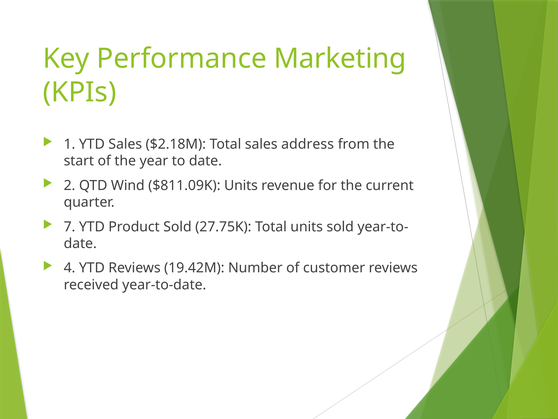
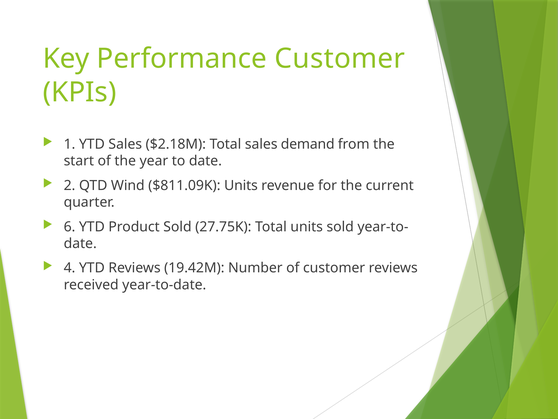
Performance Marketing: Marketing -> Customer
address: address -> demand
7: 7 -> 6
